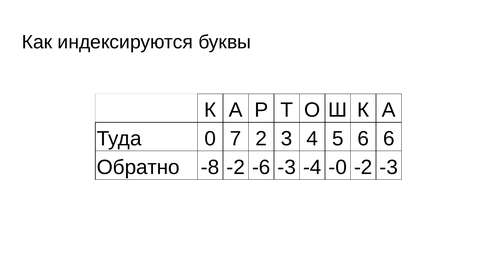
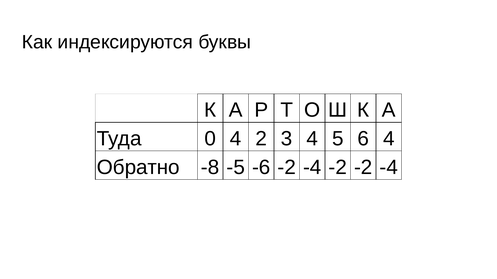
0 7: 7 -> 4
6 6: 6 -> 4
-8 -2: -2 -> -5
-6 -3: -3 -> -2
-4 -0: -0 -> -2
-3 at (389, 168): -3 -> -4
